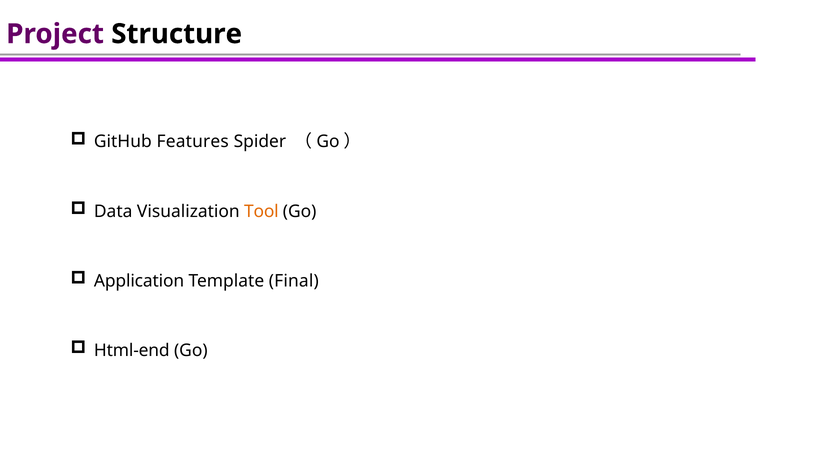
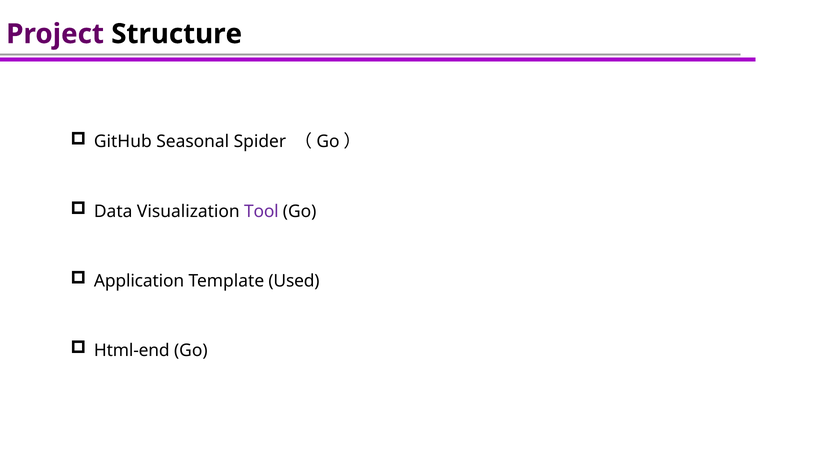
Features: Features -> Seasonal
Tool colour: orange -> purple
Final: Final -> Used
